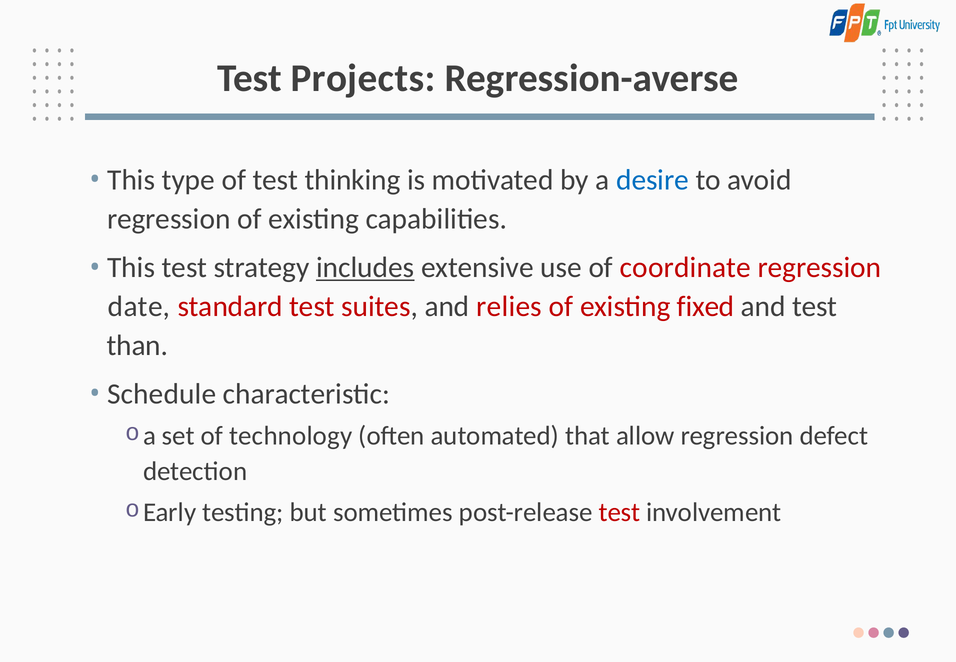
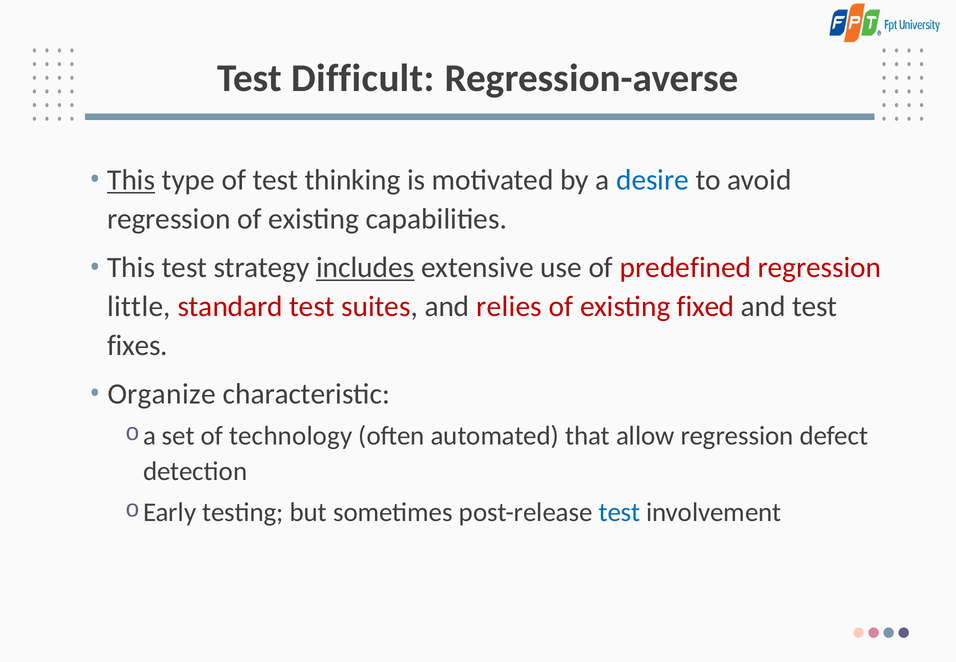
Projects: Projects -> Difficult
This at (131, 180) underline: none -> present
coordinate: coordinate -> predefined
date: date -> little
than: than -> fixes
Schedule: Schedule -> Organize
test at (619, 512) colour: red -> blue
